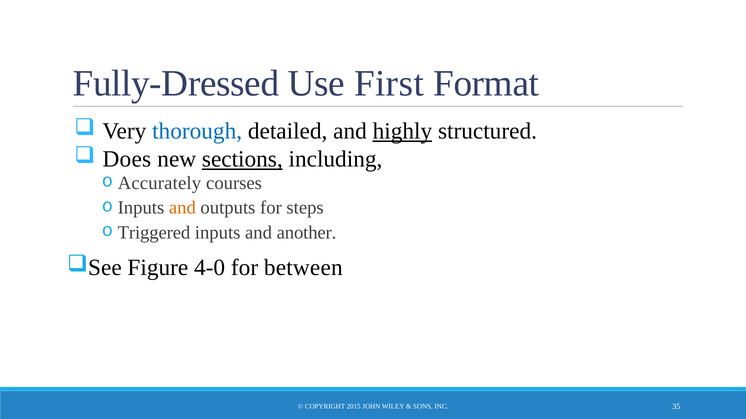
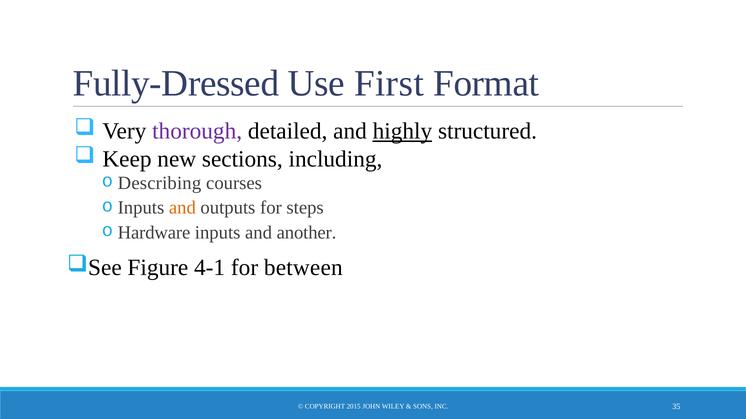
thorough colour: blue -> purple
Does: Does -> Keep
sections underline: present -> none
Accurately: Accurately -> Describing
Triggered: Triggered -> Hardware
4-0: 4-0 -> 4-1
